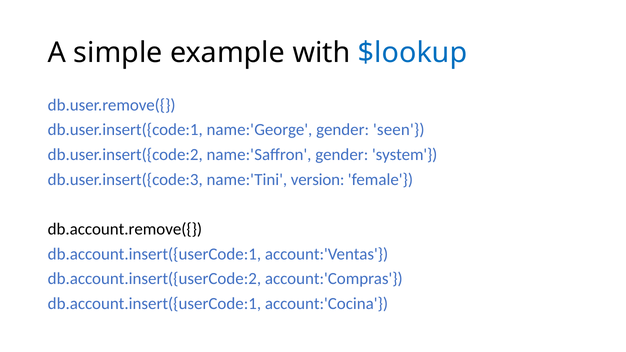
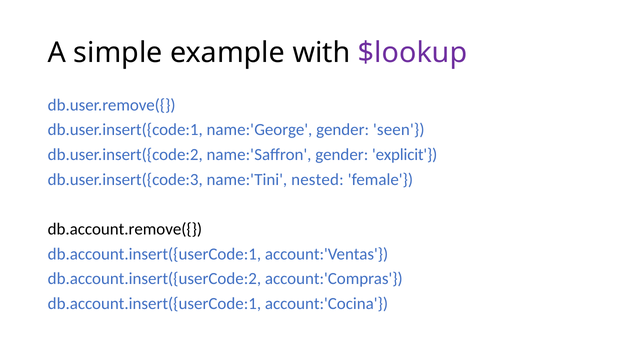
$lookup colour: blue -> purple
system: system -> explicit
version: version -> nested
